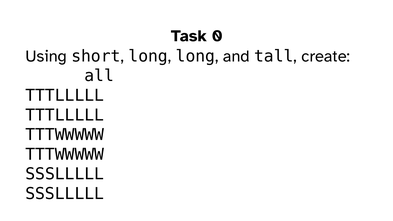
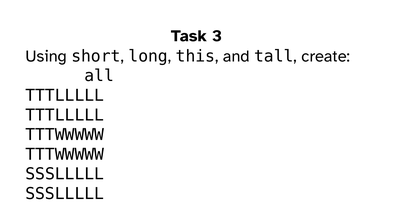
0: 0 -> 3
long at (195, 56): long -> this
